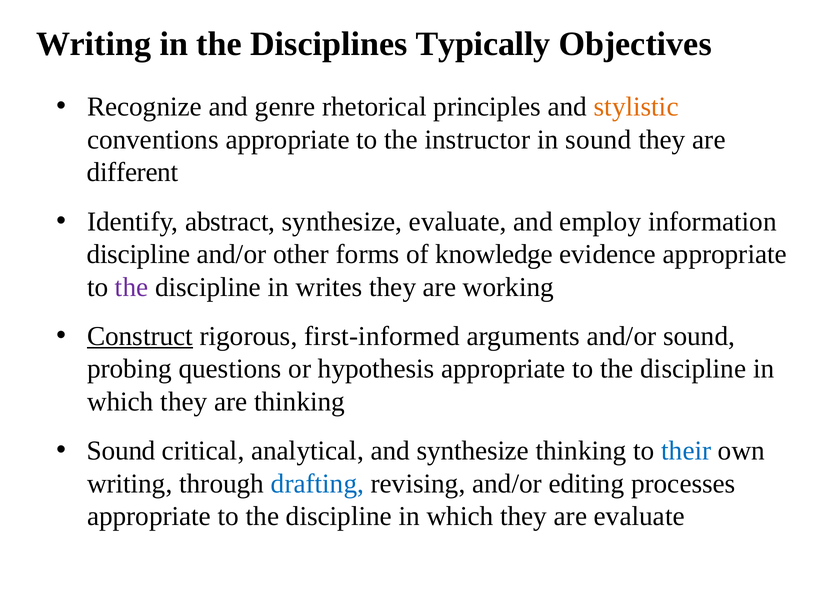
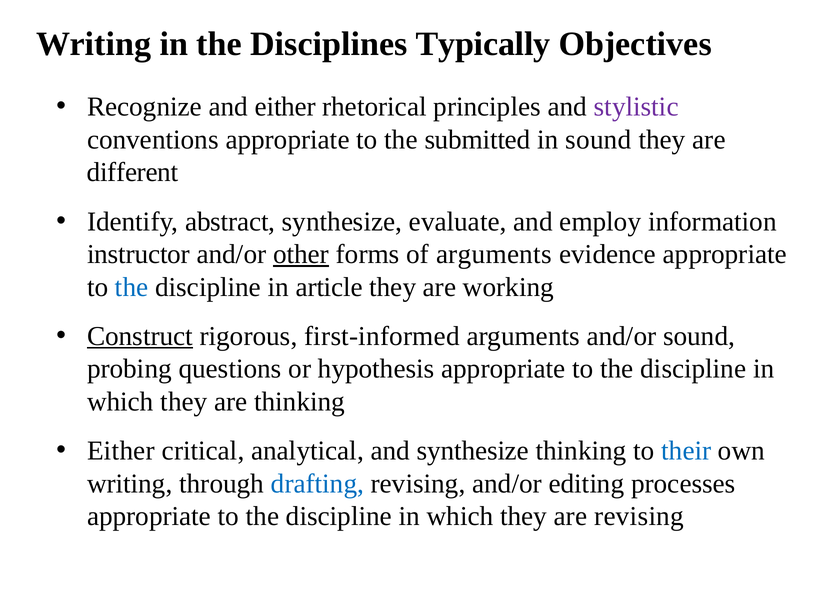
and genre: genre -> either
stylistic colour: orange -> purple
instructor: instructor -> submitted
discipline at (139, 254): discipline -> instructor
other underline: none -> present
of knowledge: knowledge -> arguments
the at (132, 287) colour: purple -> blue
writes: writes -> article
Sound at (121, 450): Sound -> Either
are evaluate: evaluate -> revising
